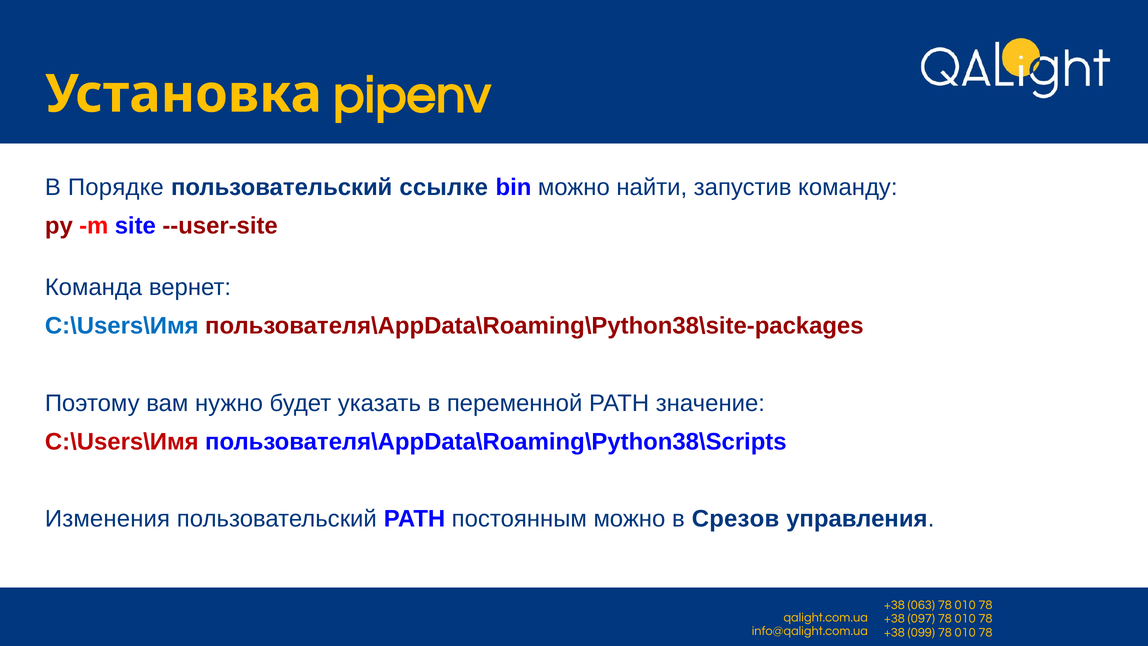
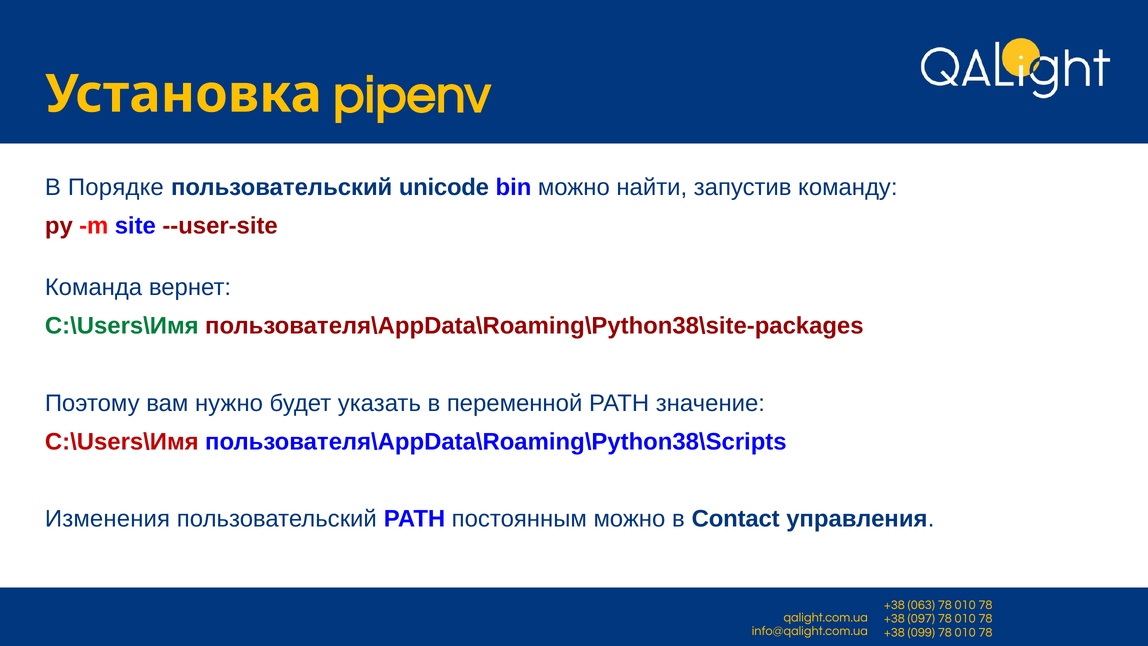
ссылке: ссылке -> unicode
C:\Users\Имя at (122, 326) colour: blue -> green
Срезов: Срезов -> Contact
